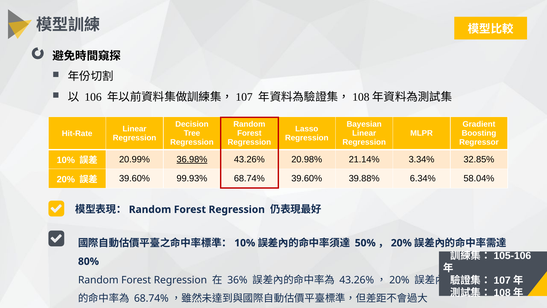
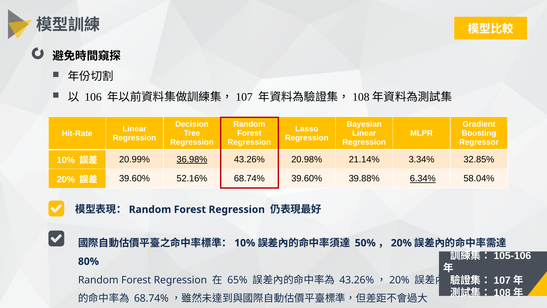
99.93%: 99.93% -> 52.16%
6.34% underline: none -> present
36%: 36% -> 65%
